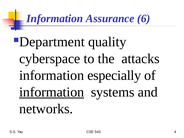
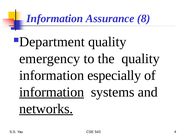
6: 6 -> 8
cyberspace: cyberspace -> emergency
the attacks: attacks -> quality
networks underline: none -> present
